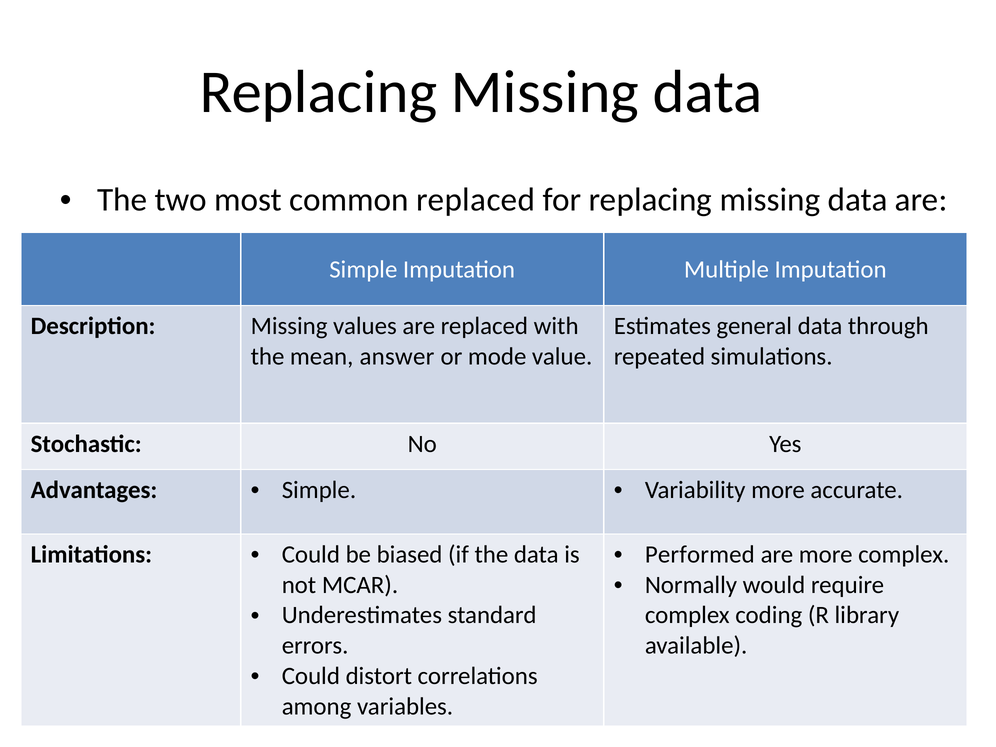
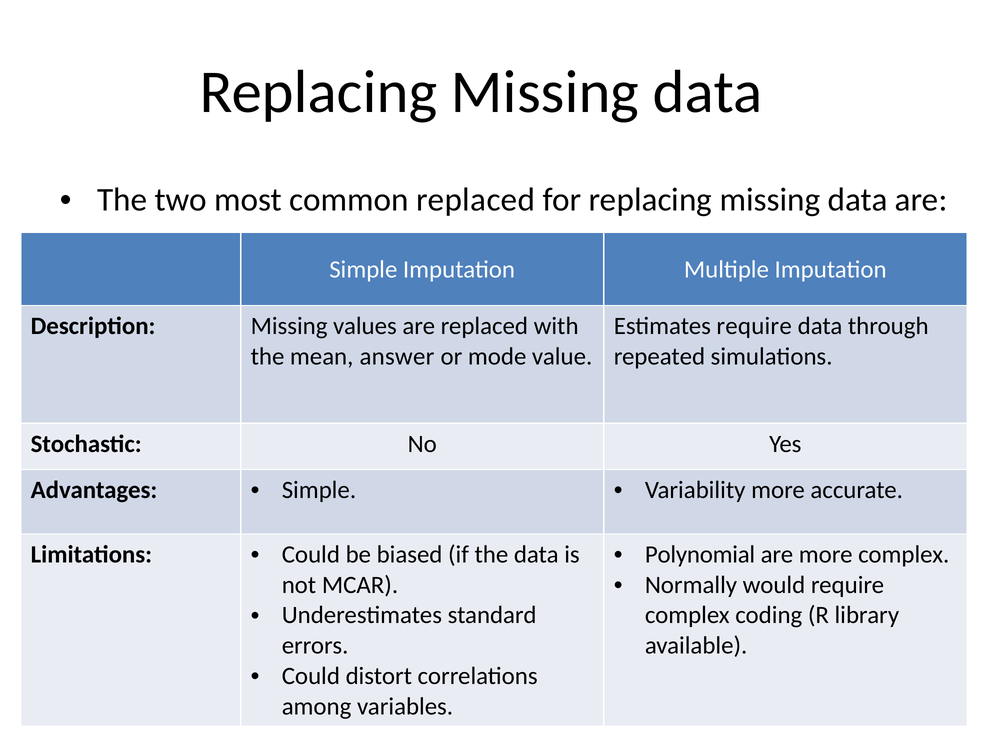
Estimates general: general -> require
Performed: Performed -> Polynomial
